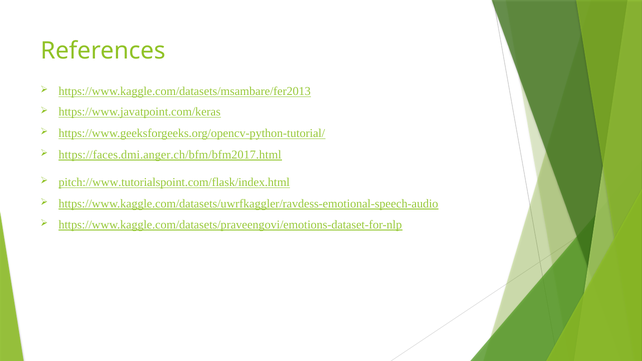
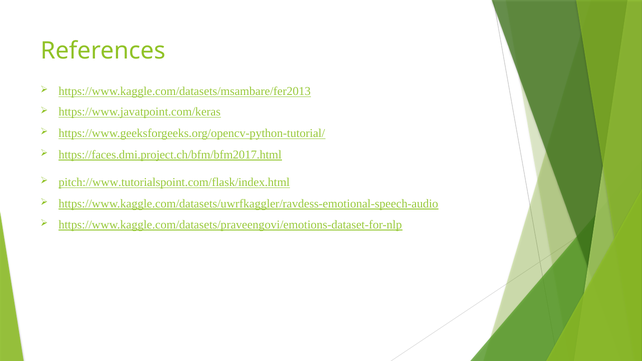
https://faces.dmi.anger.ch/bfm/bfm2017.html: https://faces.dmi.anger.ch/bfm/bfm2017.html -> https://faces.dmi.project.ch/bfm/bfm2017.html
